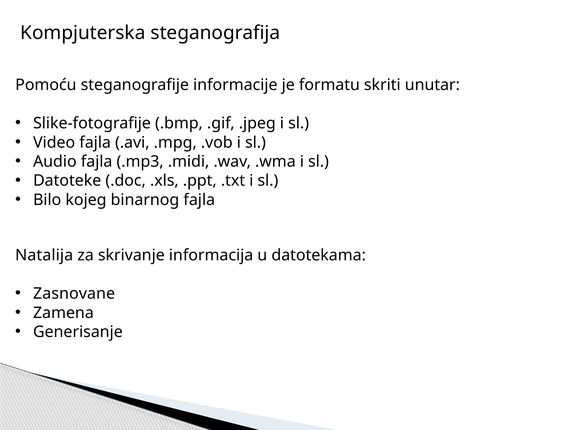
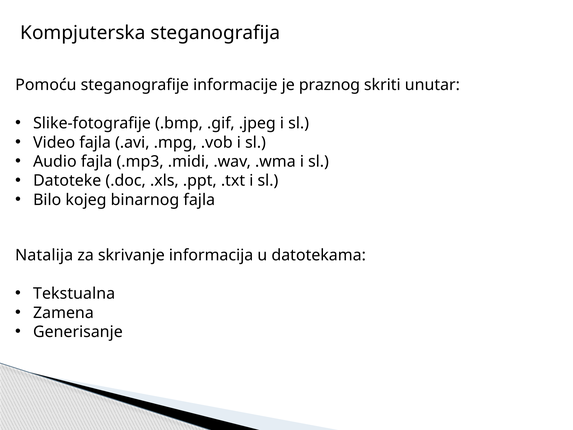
formatu: formatu -> praznog
Zasnovane: Zasnovane -> Tekstualna
